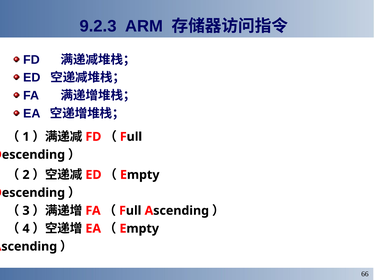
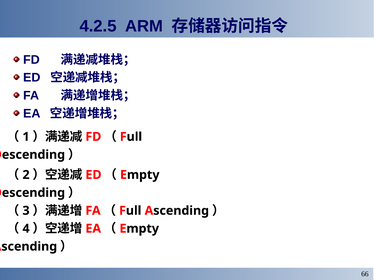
9.2.3: 9.2.3 -> 4.2.5
